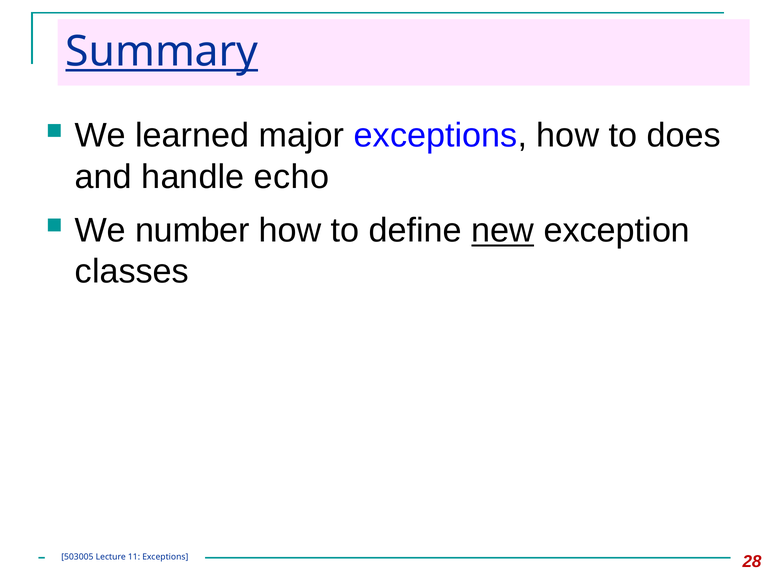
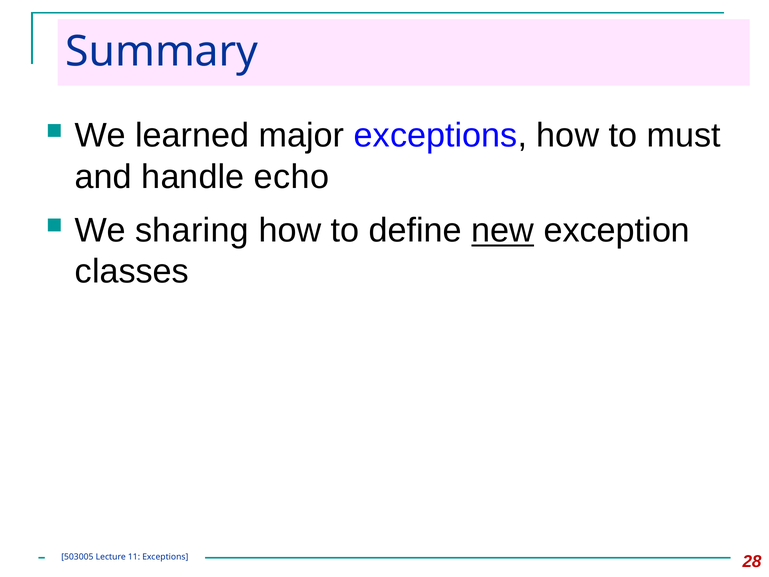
Summary underline: present -> none
does: does -> must
number: number -> sharing
